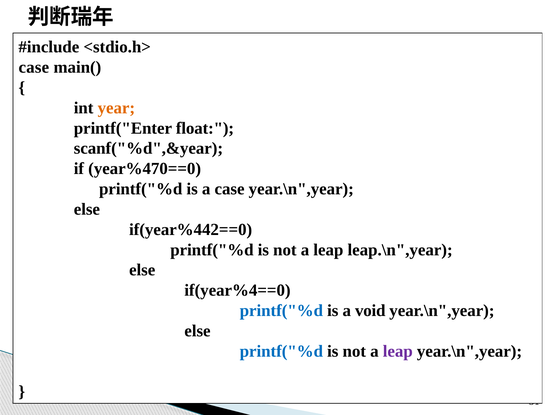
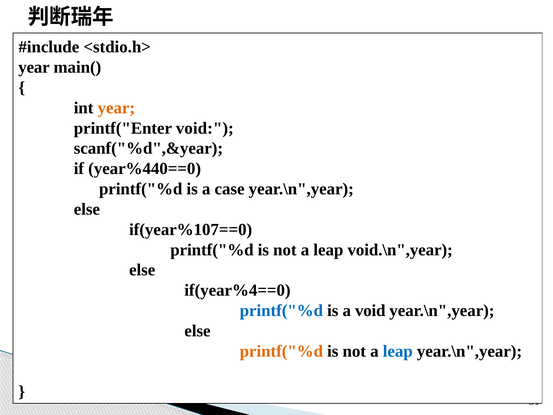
case at (34, 67): case -> year
printf("Enter float: float -> void
year%470==0: year%470==0 -> year%440==0
if(year%442==0: if(year%442==0 -> if(year%107==0
leap.\n",year: leap.\n",year -> void.\n",year
printf("%d at (281, 351) colour: blue -> orange
leap at (398, 351) colour: purple -> blue
